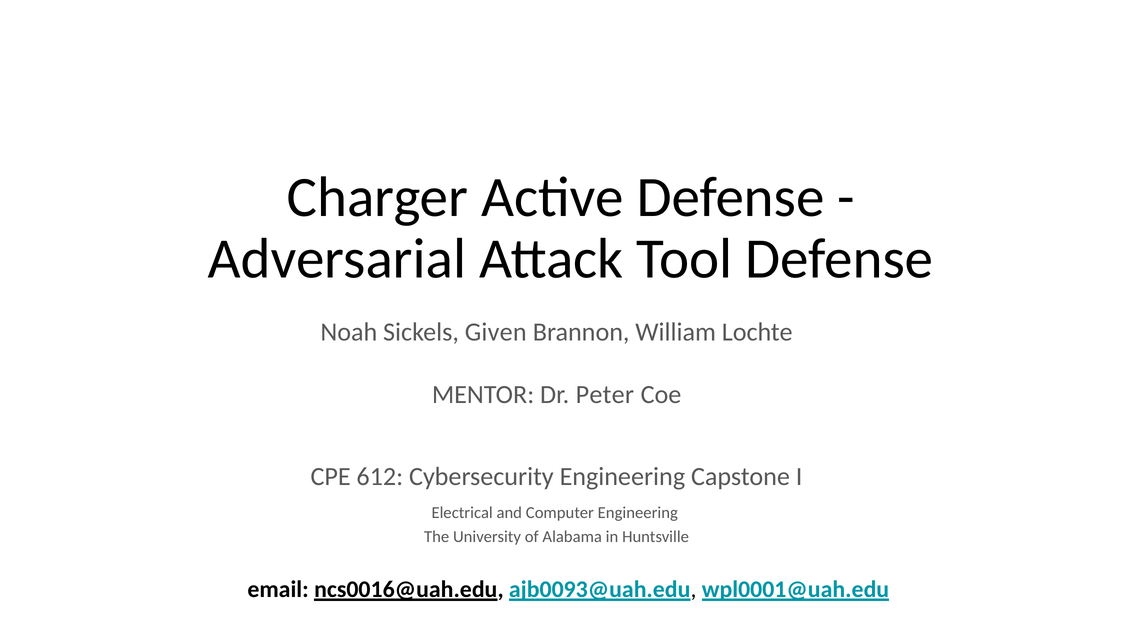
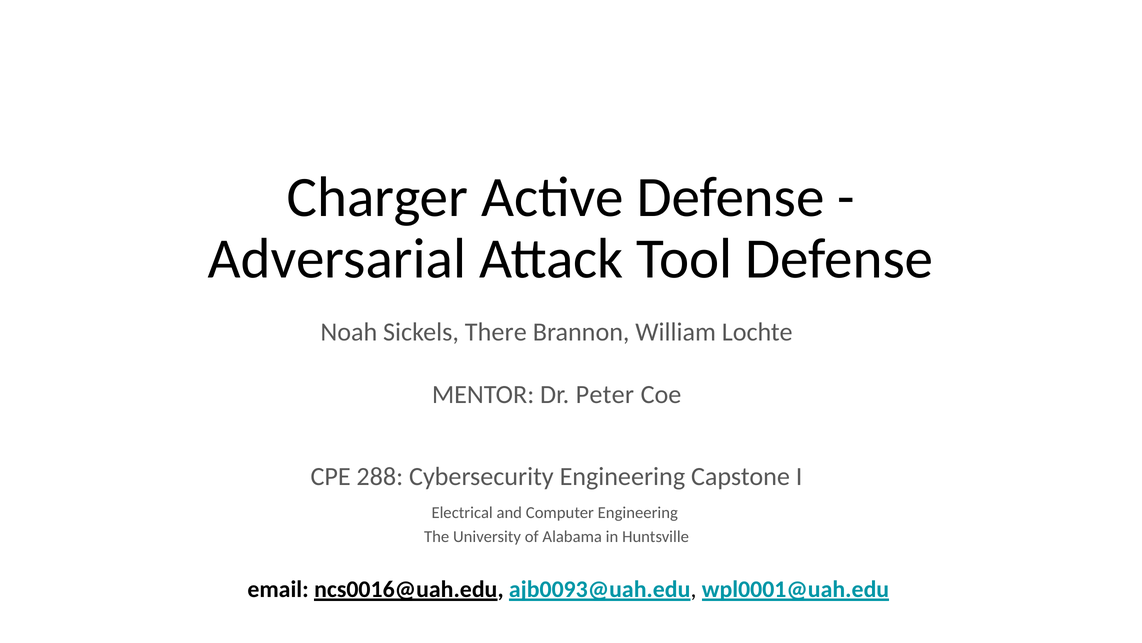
Given: Given -> There
612: 612 -> 288
